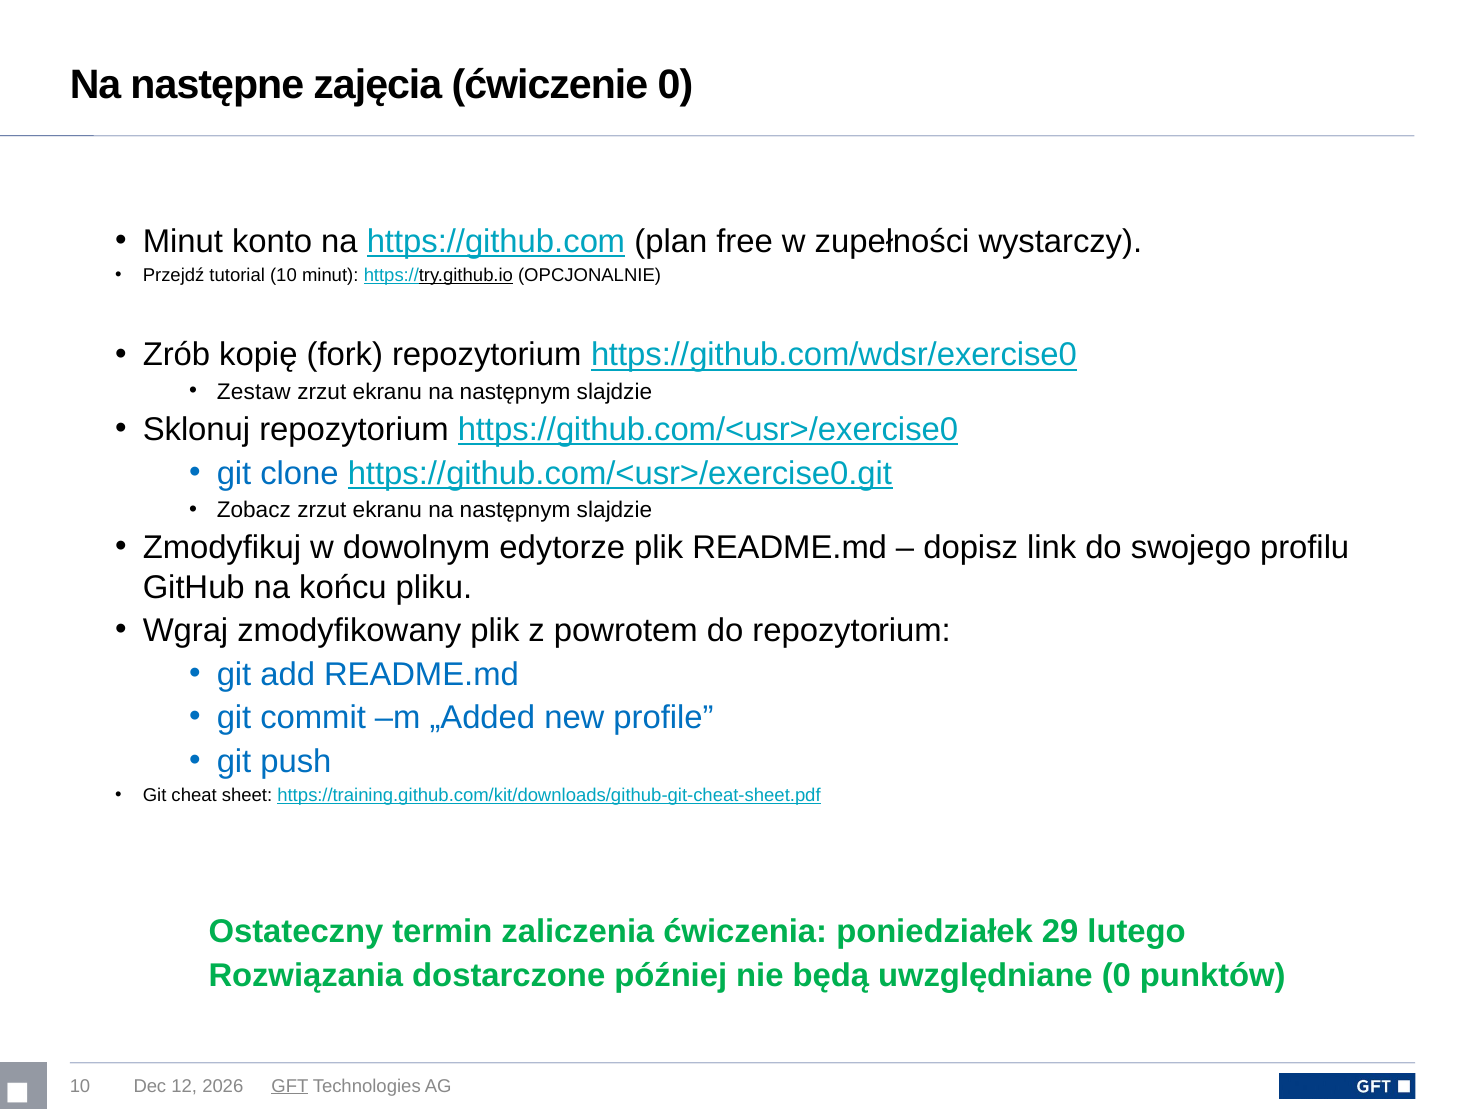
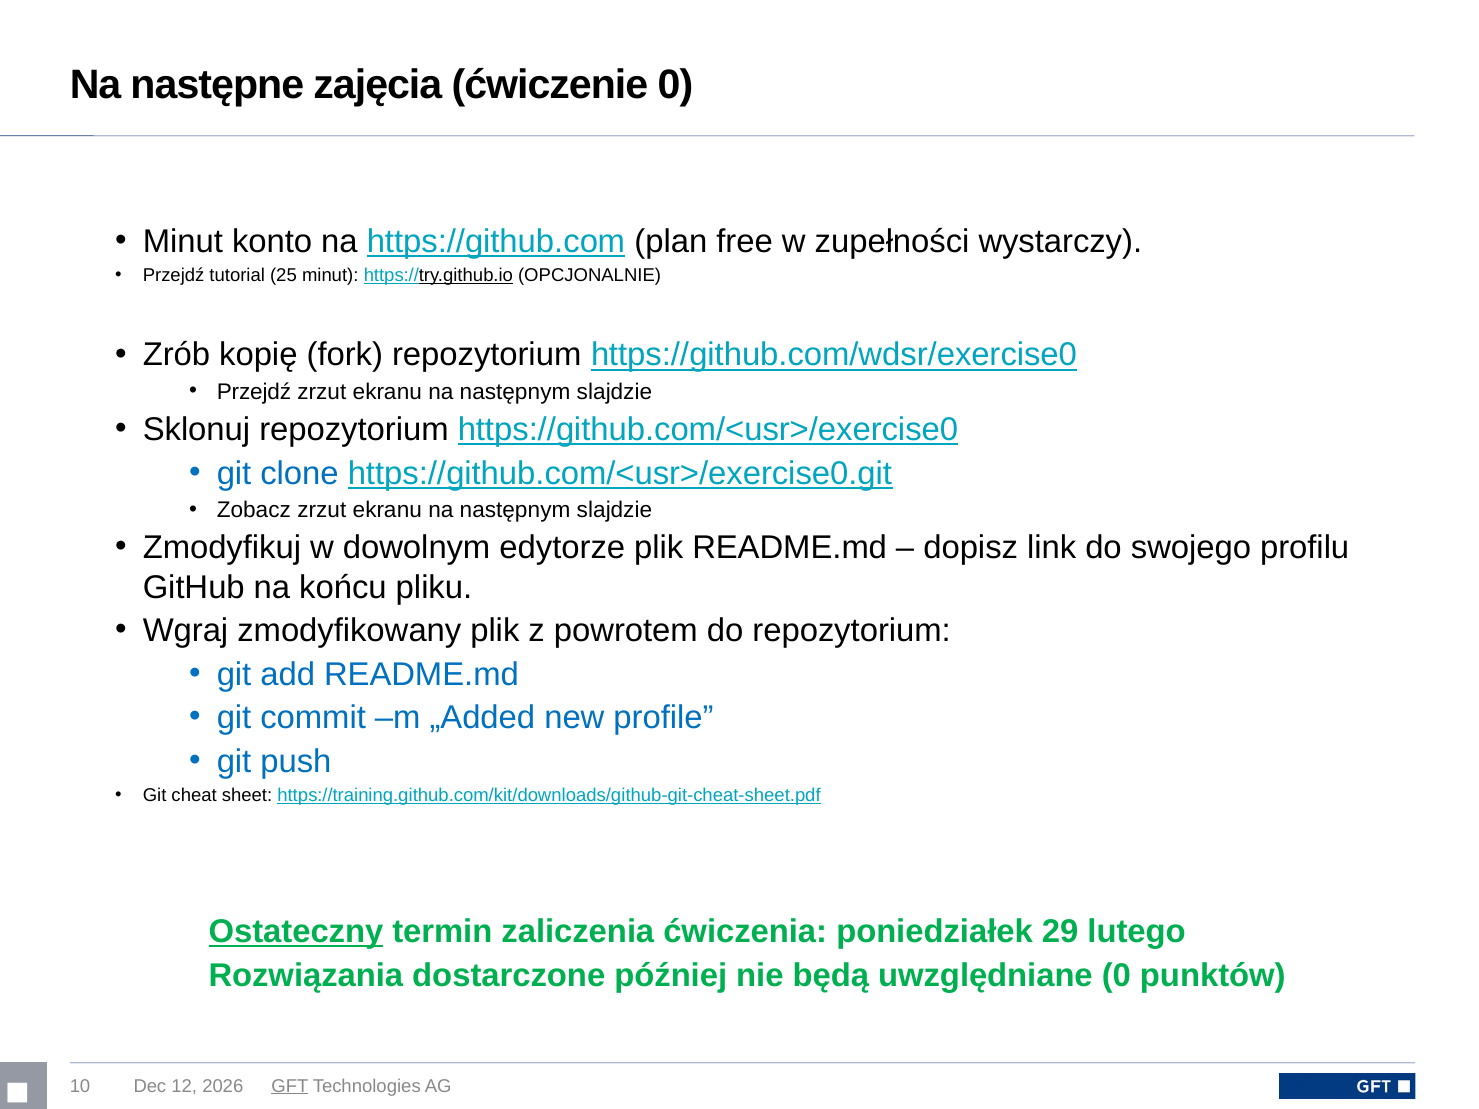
tutorial 10: 10 -> 25
Zestaw at (254, 392): Zestaw -> Przejdź
Ostateczny underline: none -> present
